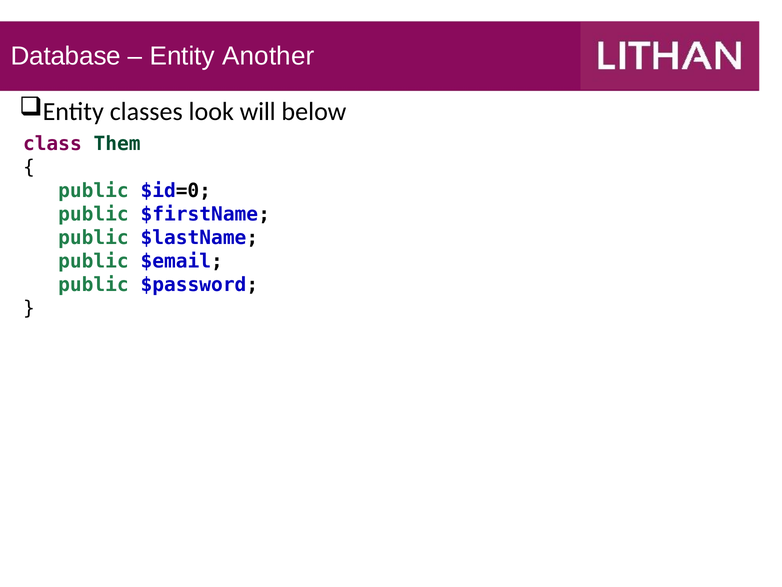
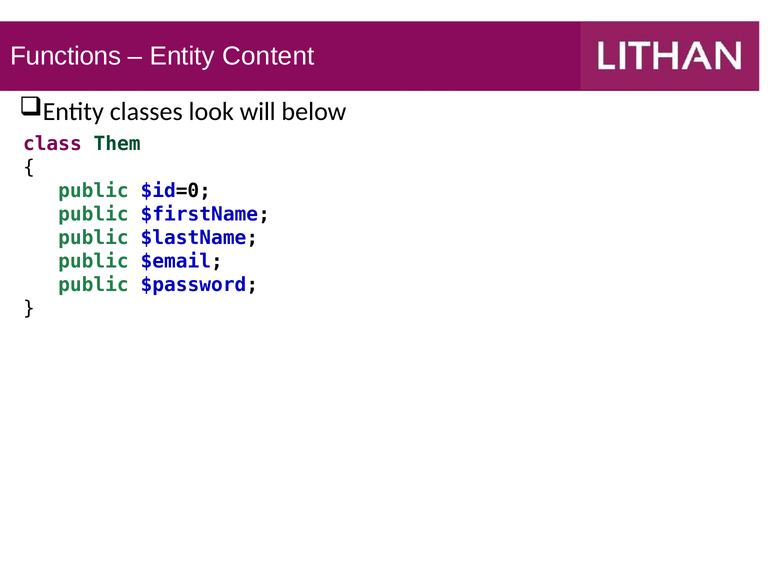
Database: Database -> Functions
Another: Another -> Content
